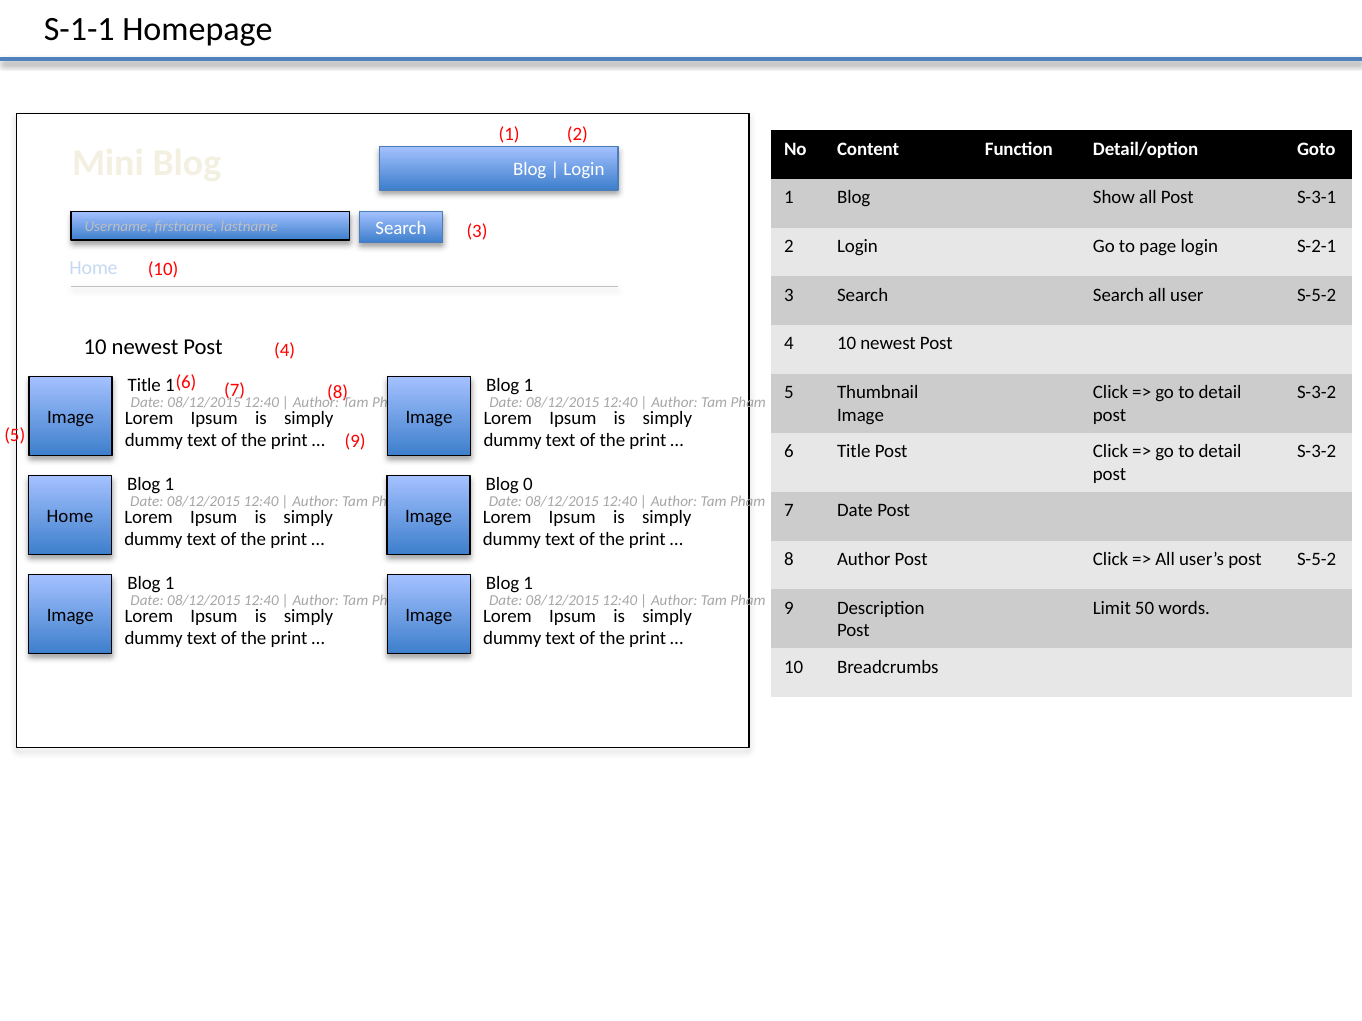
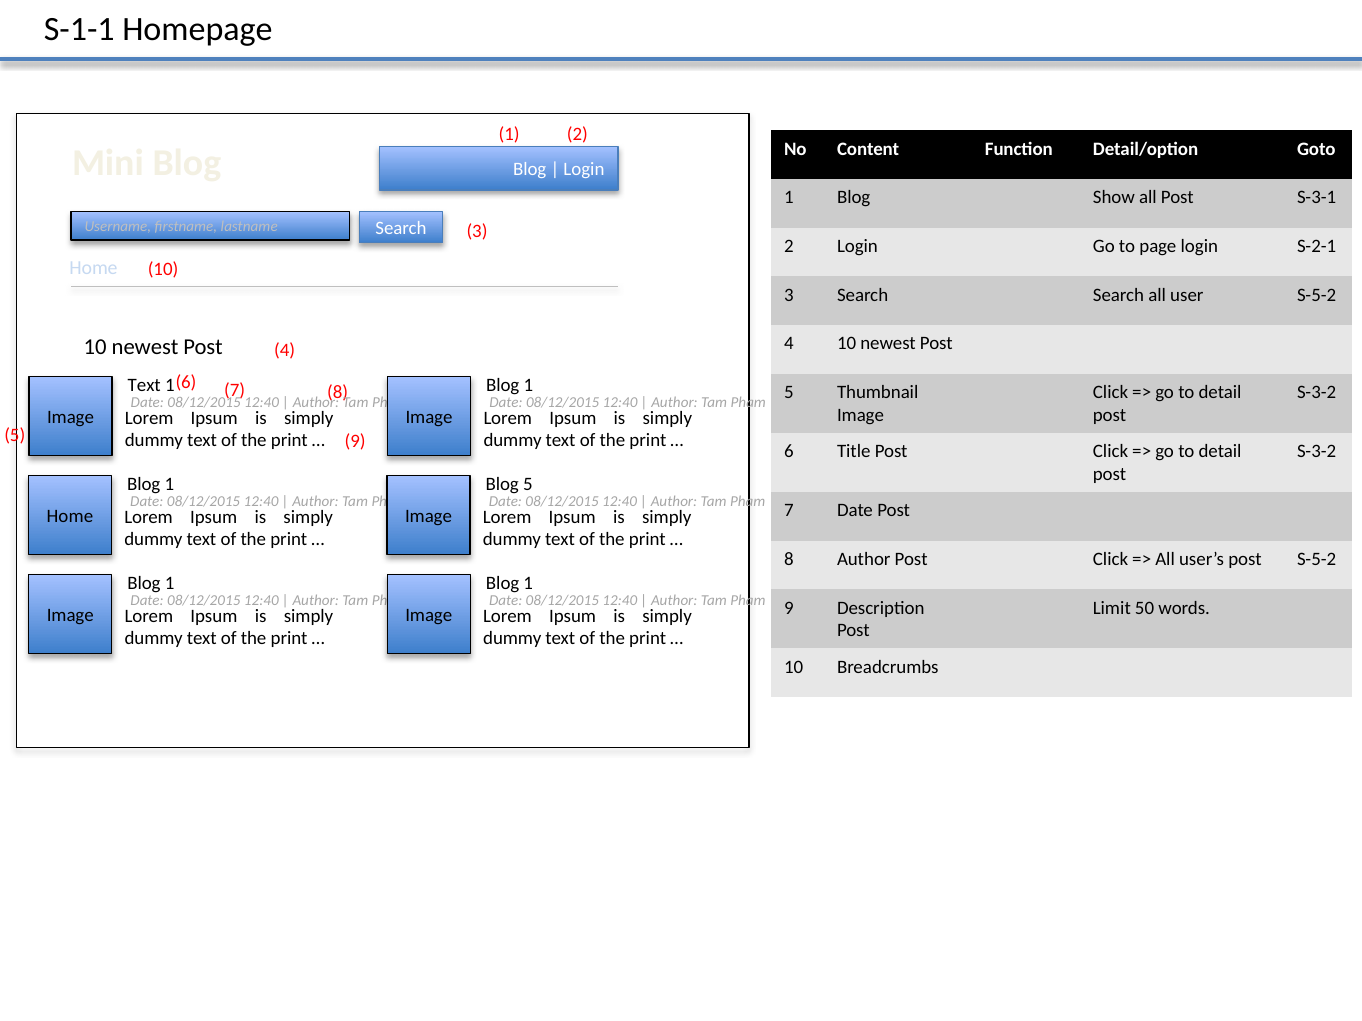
Title at (144, 385): Title -> Text
Blog 0: 0 -> 5
